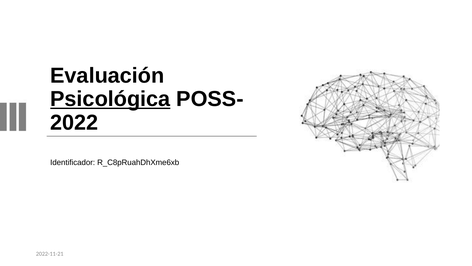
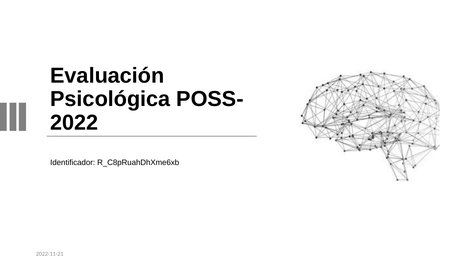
Psicológica underline: present -> none
